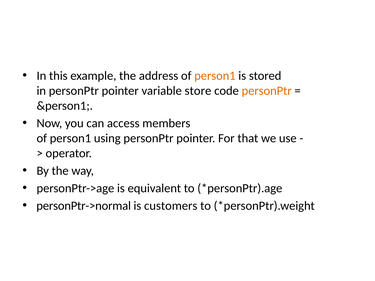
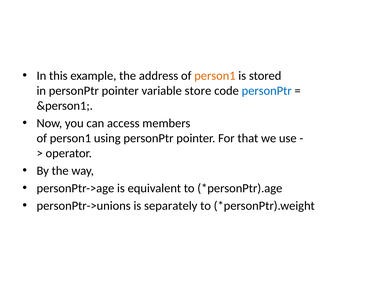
personPtr at (267, 91) colour: orange -> blue
personPtr->normal: personPtr->normal -> personPtr->unions
customers: customers -> separately
